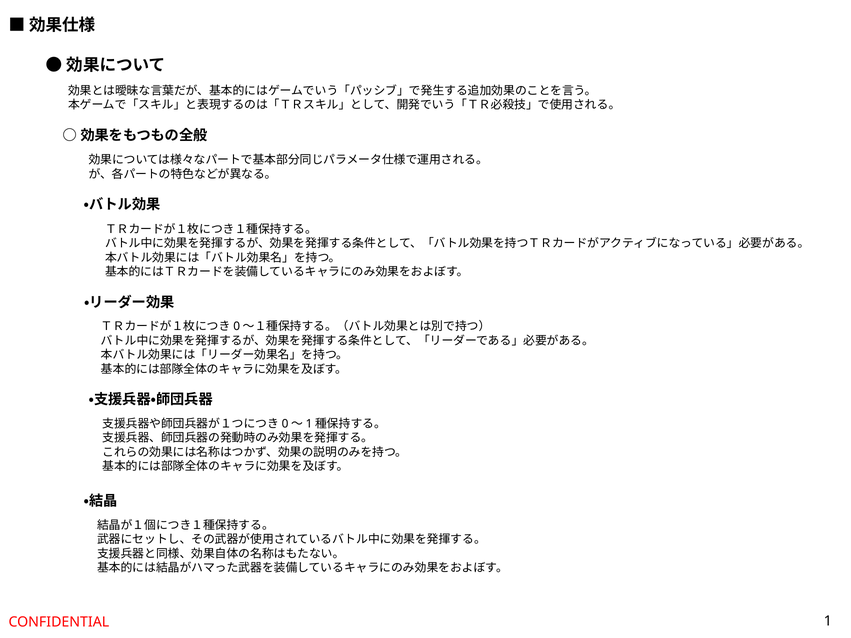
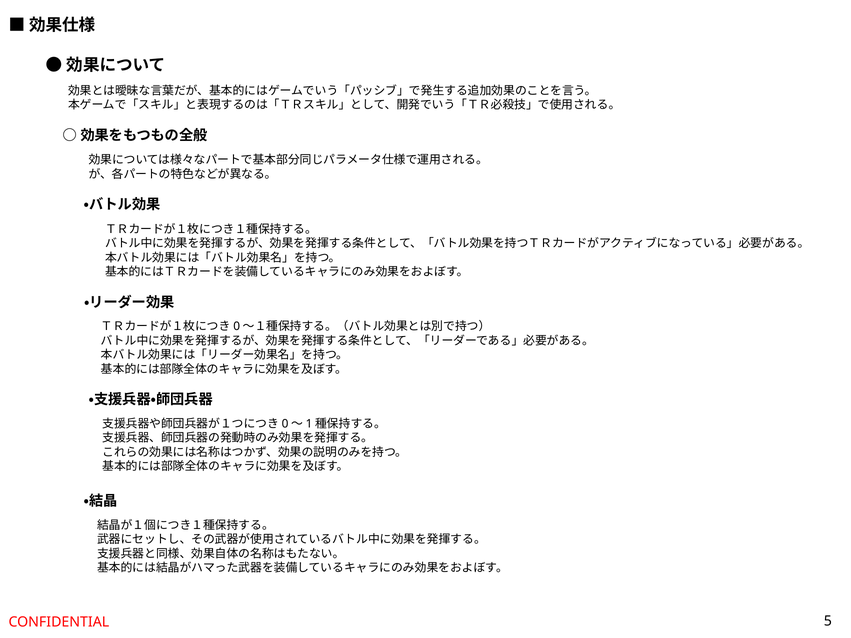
1: 1 -> 5
